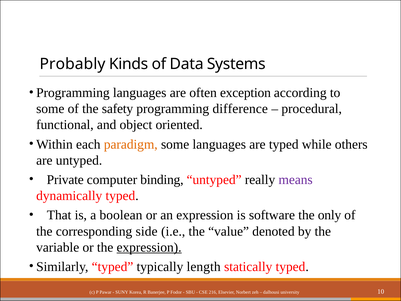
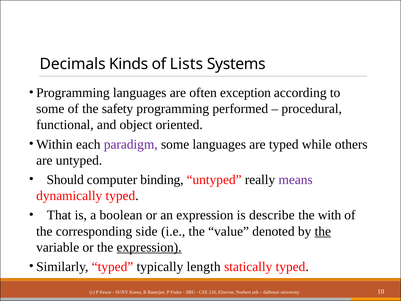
Probably: Probably -> Decimals
Data: Data -> Lists
difference: difference -> performed
paradigm colour: orange -> purple
Private: Private -> Should
software: software -> describe
only: only -> with
the at (323, 231) underline: none -> present
